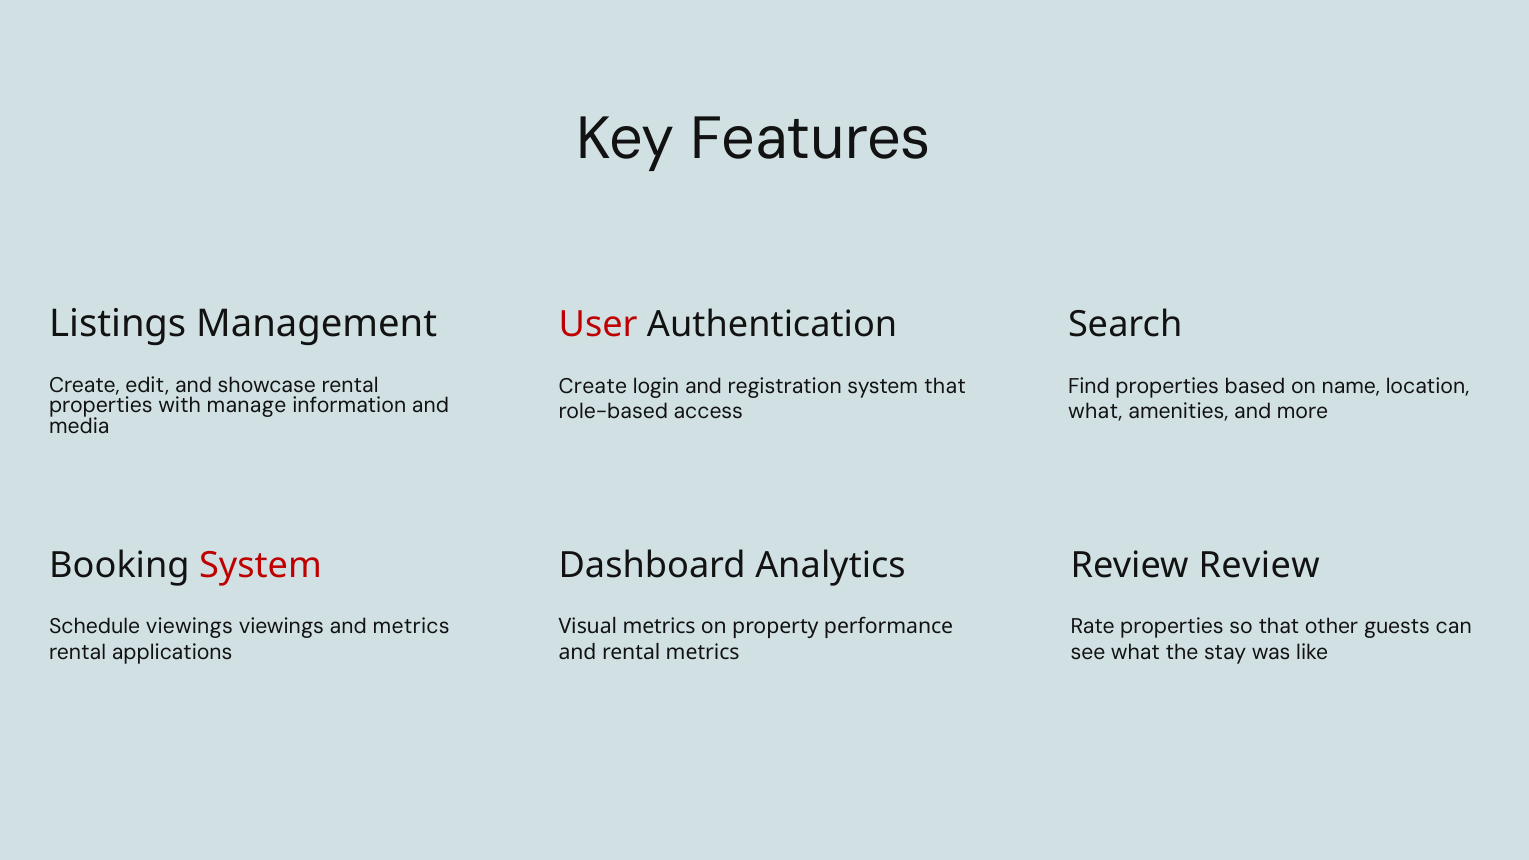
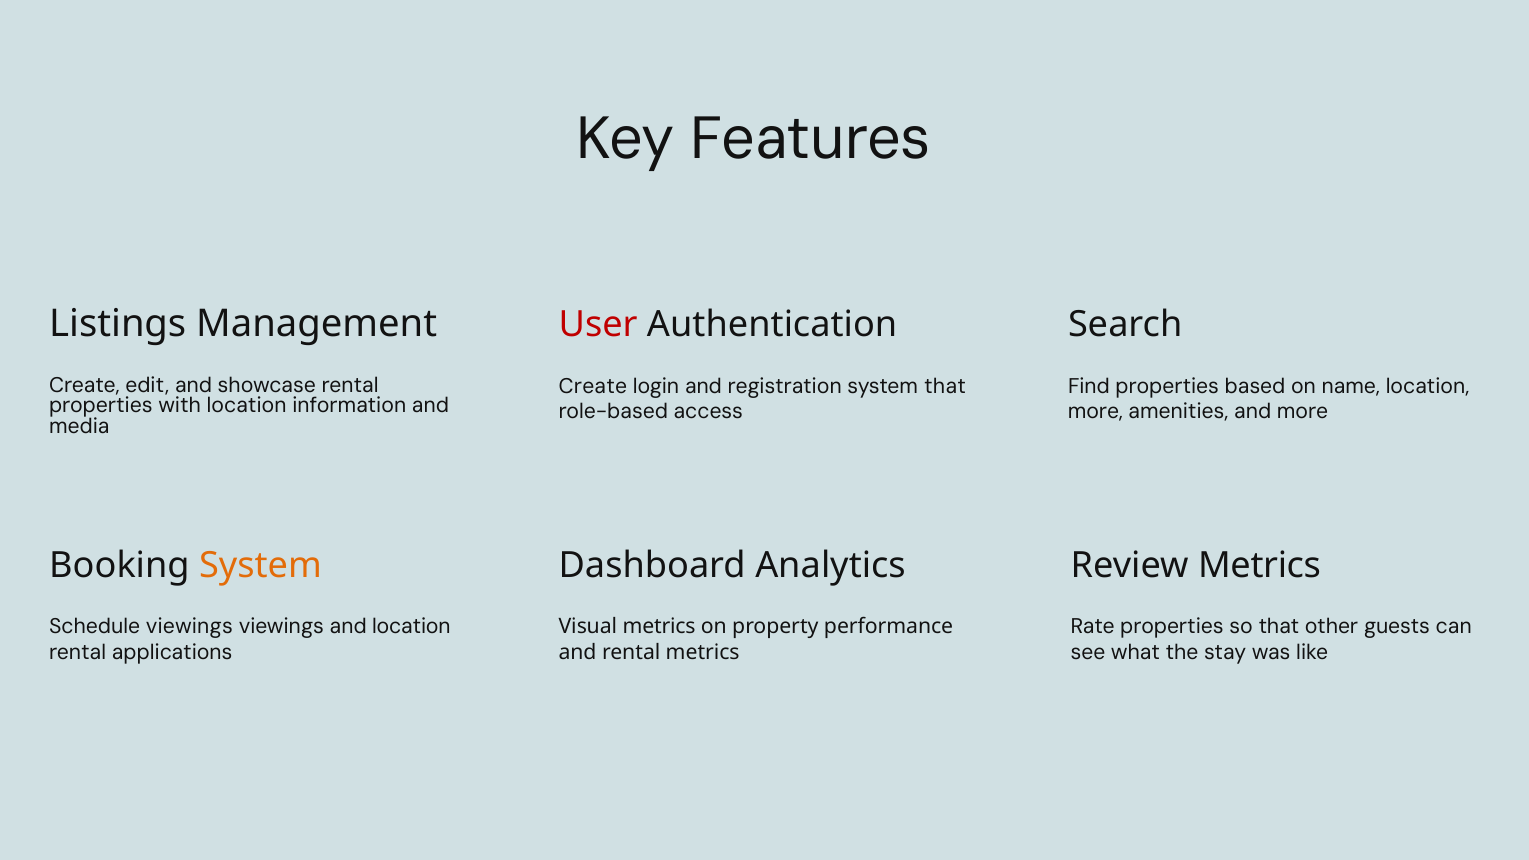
with manage: manage -> location
what at (1095, 412): what -> more
System at (260, 565) colour: red -> orange
Review Review: Review -> Metrics
and metrics: metrics -> location
